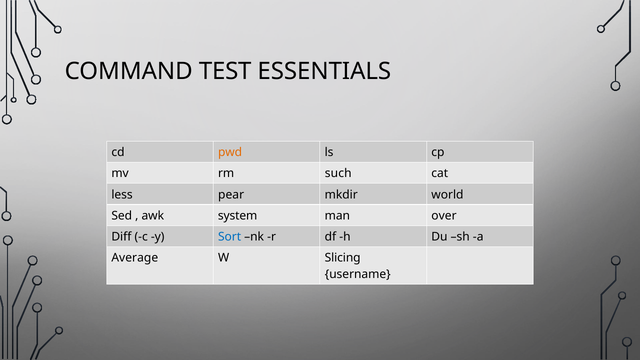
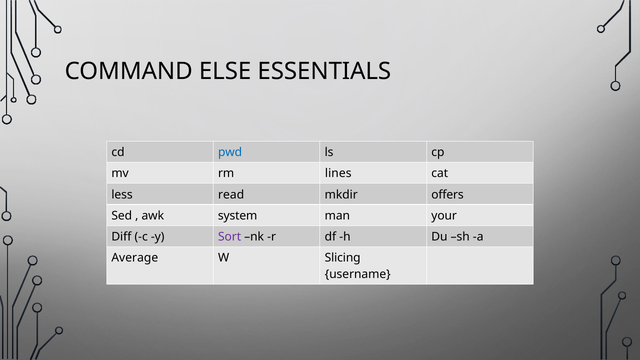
TEST: TEST -> ELSE
pwd colour: orange -> blue
such: such -> lines
pear: pear -> read
world: world -> offers
over: over -> your
Sort colour: blue -> purple
